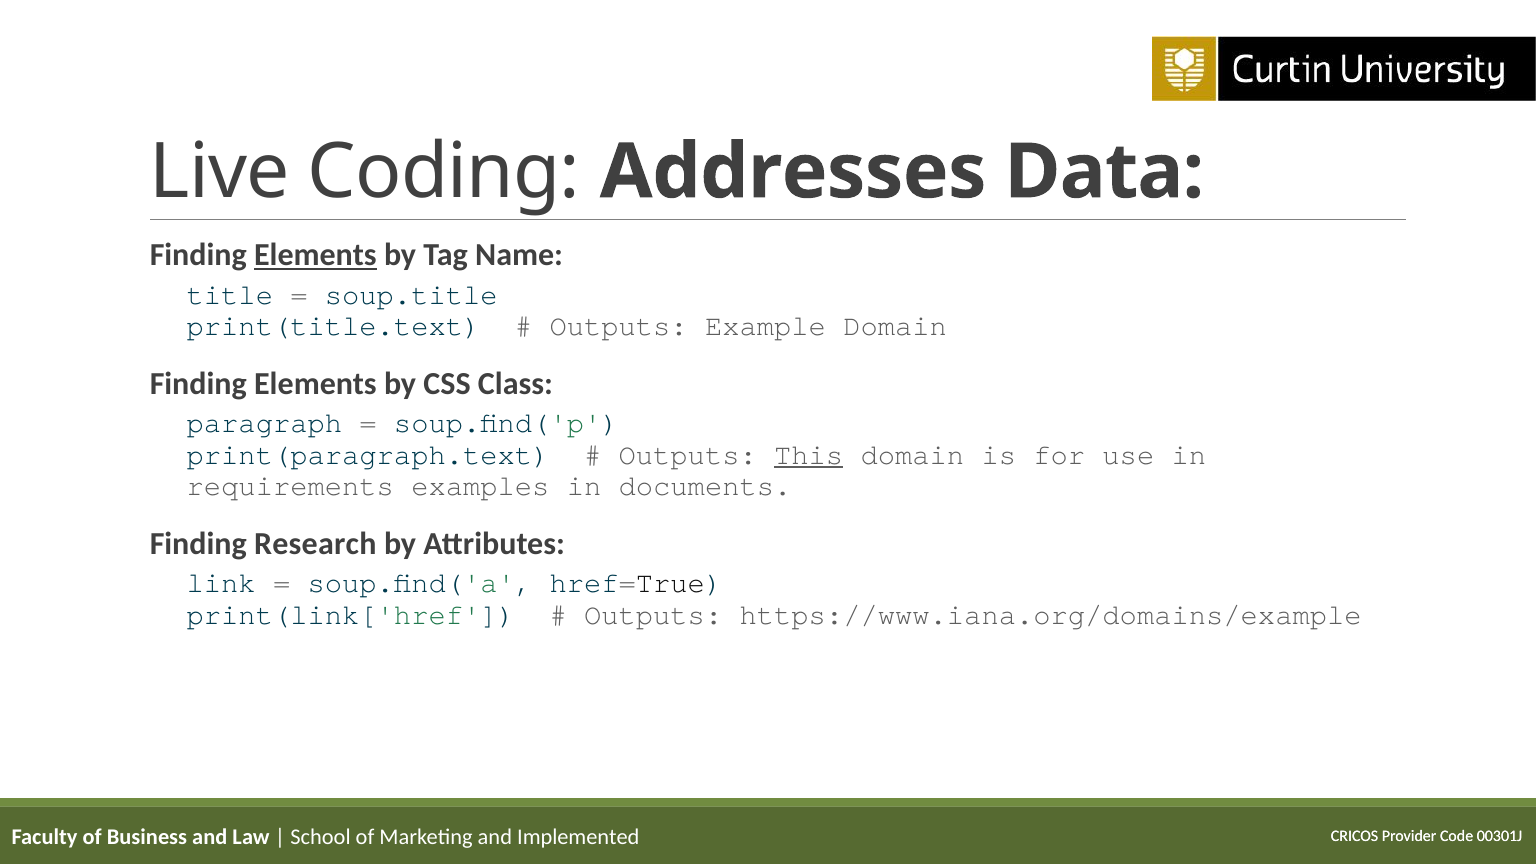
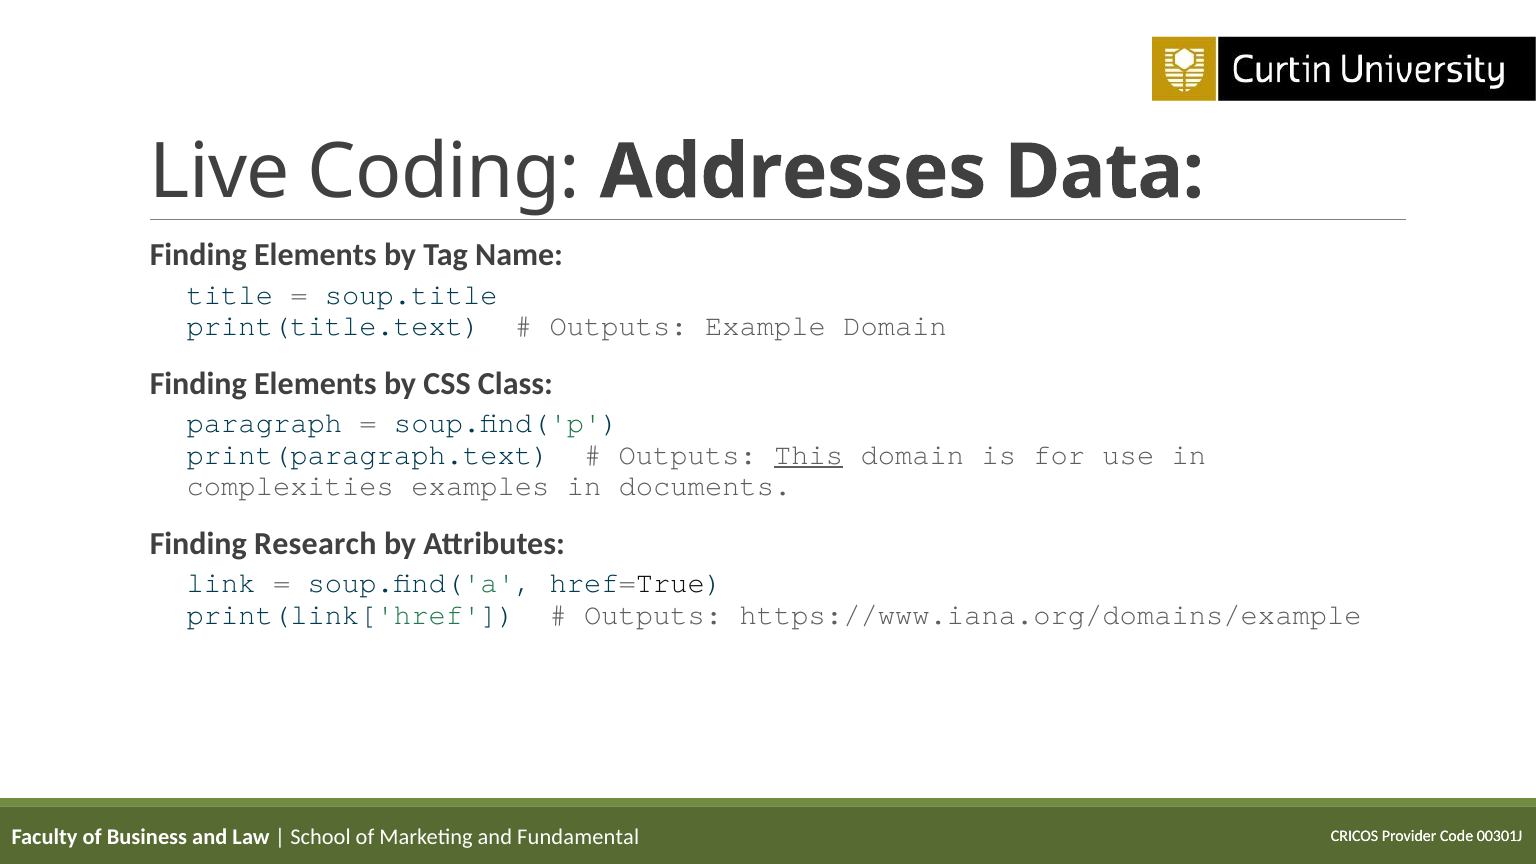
Elements at (315, 255) underline: present -> none
requirements: requirements -> complexities
Implemented: Implemented -> Fundamental
